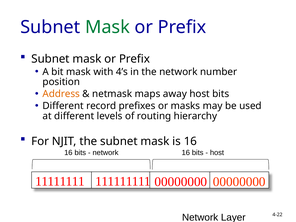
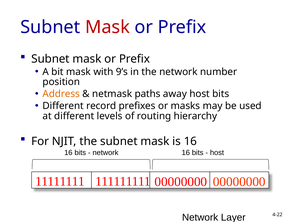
Mask at (107, 27) colour: green -> red
4’s: 4’s -> 9’s
maps: maps -> paths
